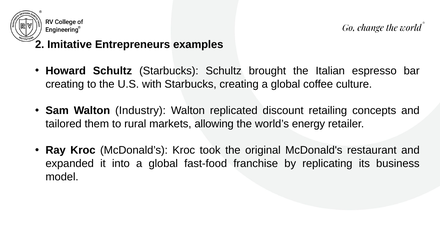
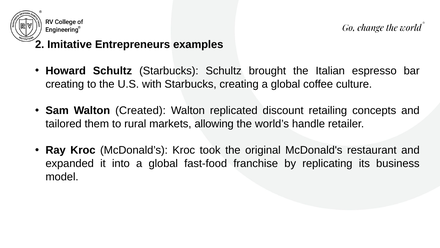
Industry: Industry -> Created
energy: energy -> handle
